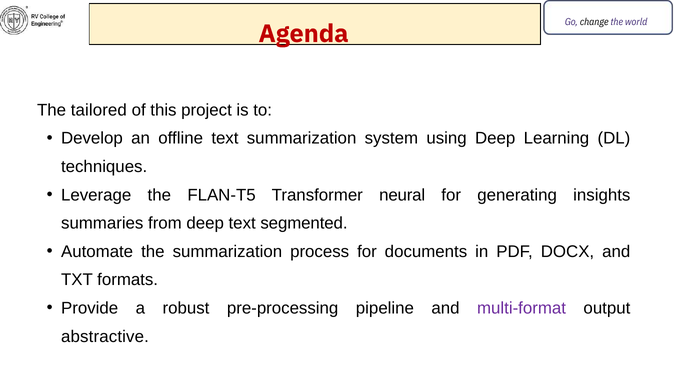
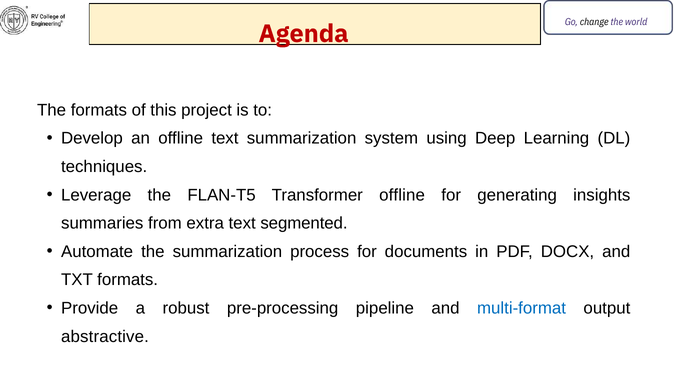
The tailored: tailored -> formats
Transformer neural: neural -> offline
from deep: deep -> extra
multi-format colour: purple -> blue
